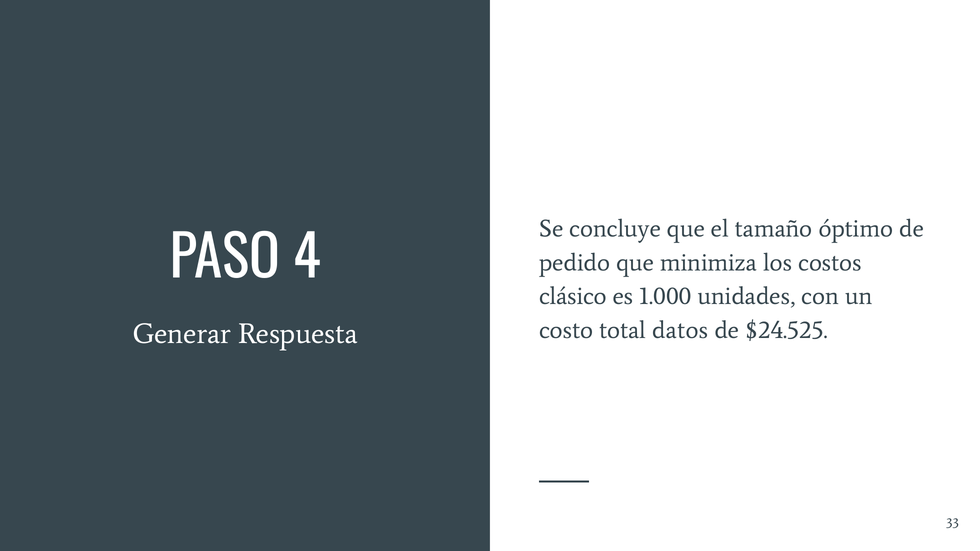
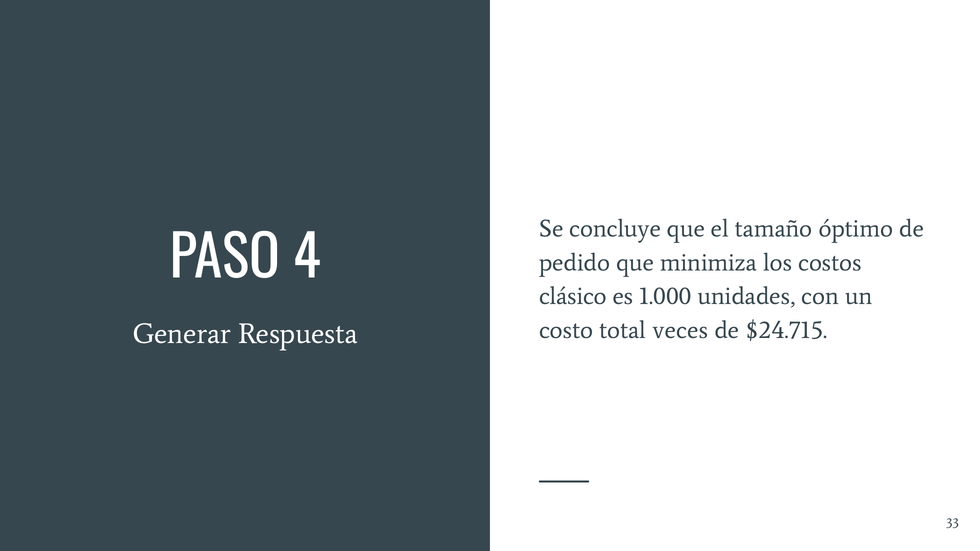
datos: datos -> veces
$24.525: $24.525 -> $24.715
